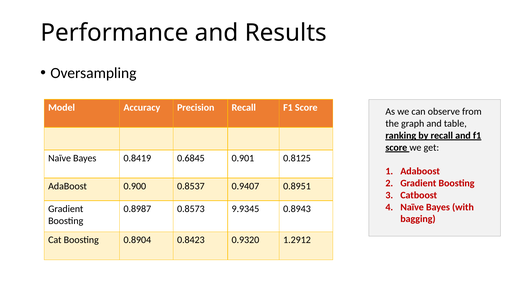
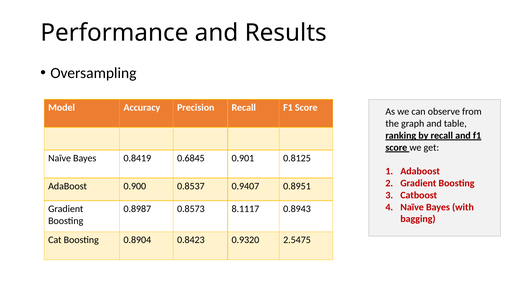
9.9345: 9.9345 -> 8.1117
1.2912: 1.2912 -> 2.5475
